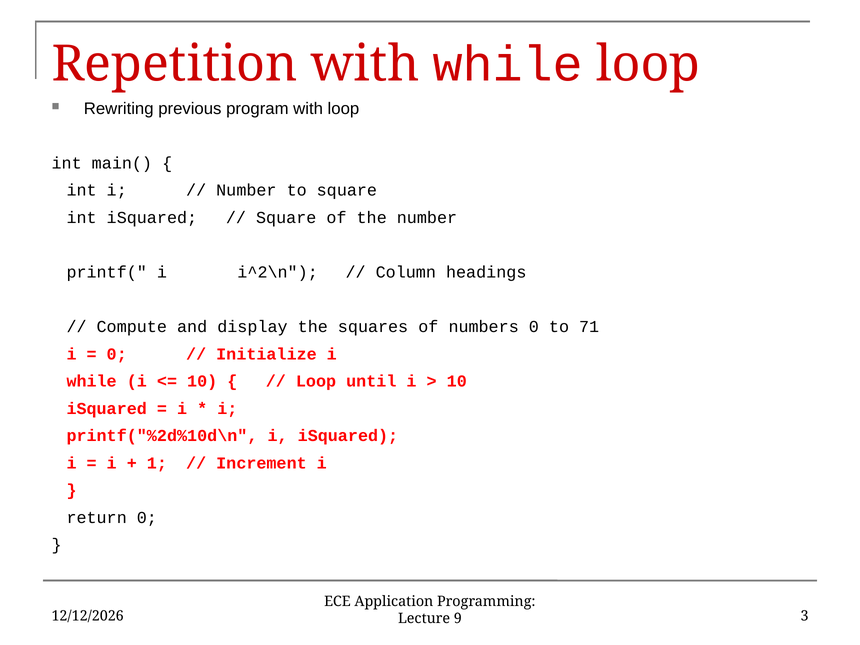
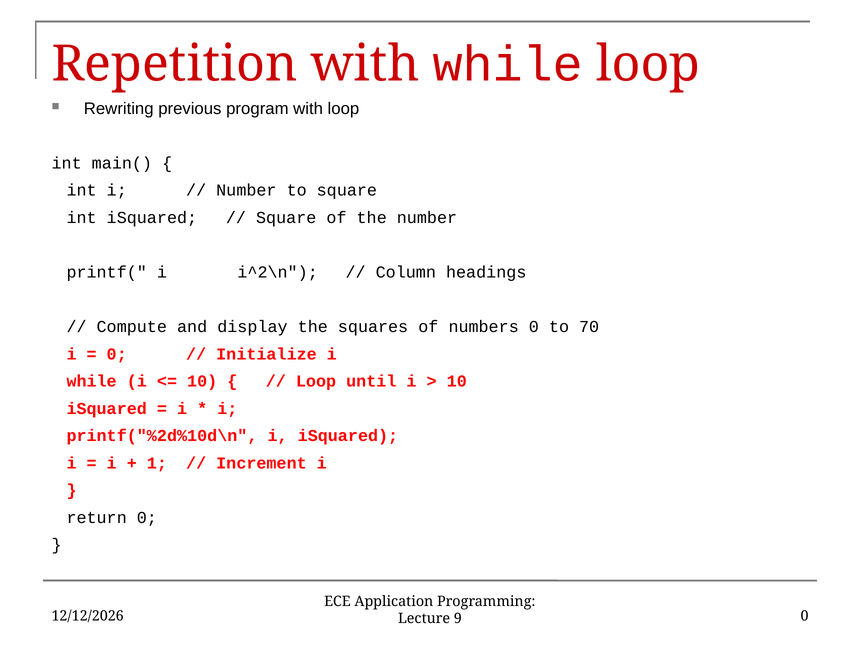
71: 71 -> 70
9 3: 3 -> 0
